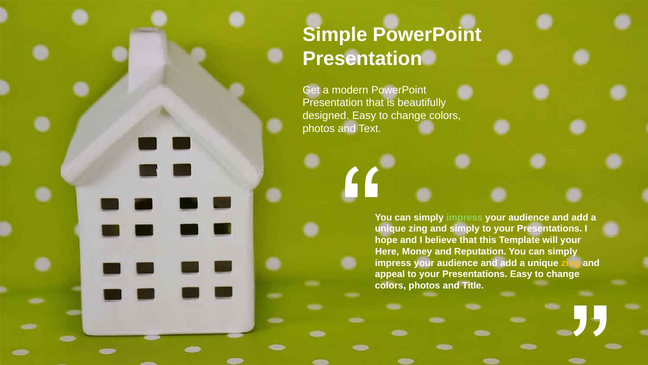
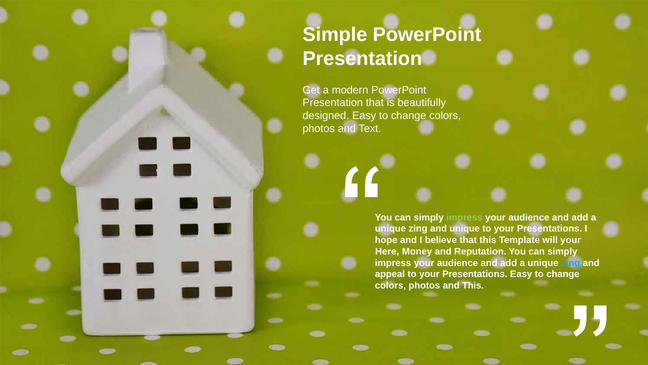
and simply: simply -> unique
zing at (571, 263) colour: yellow -> light blue
and Title: Title -> This
